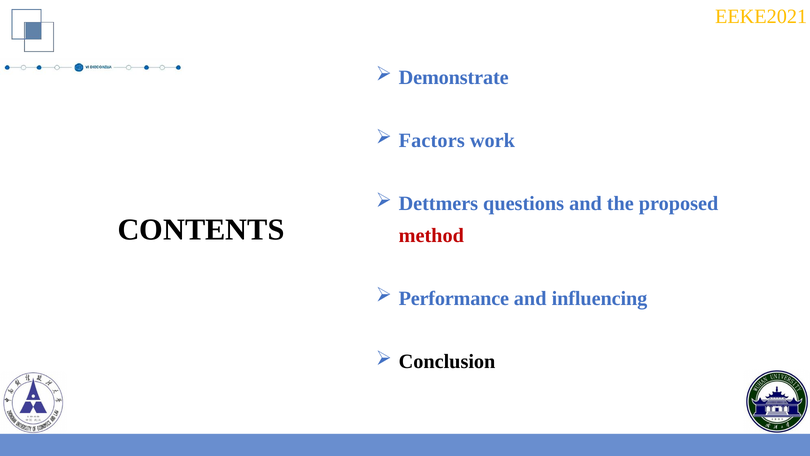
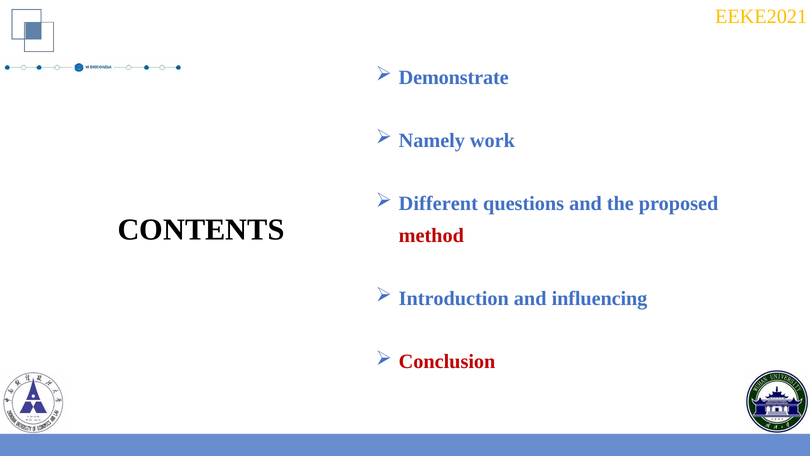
Factors: Factors -> Namely
Dettmers: Dettmers -> Different
Performance: Performance -> Introduction
Conclusion colour: black -> red
